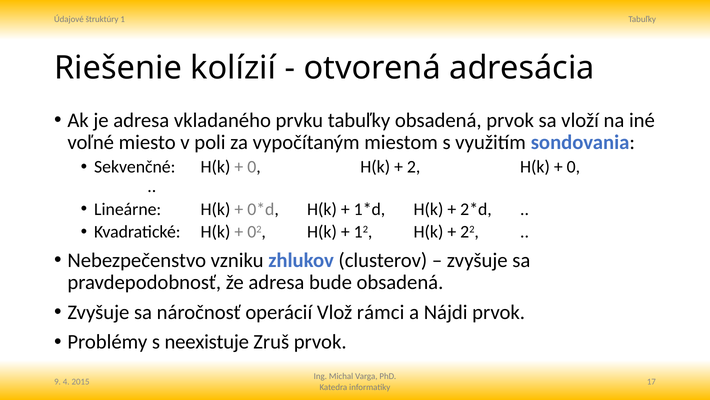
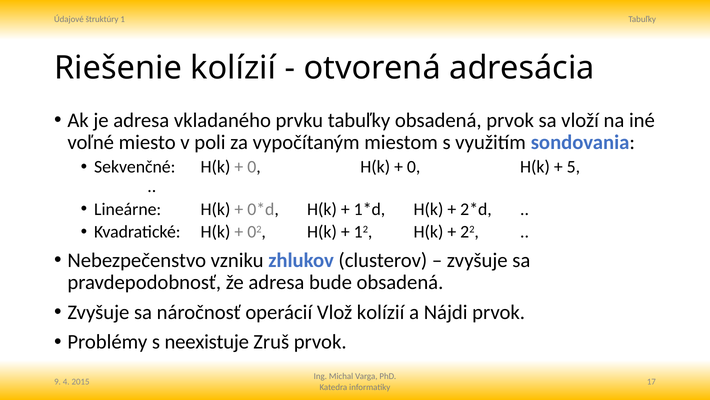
2 at (414, 167): 2 -> 0
0 at (573, 167): 0 -> 5
Vlož rámci: rámci -> kolízií
